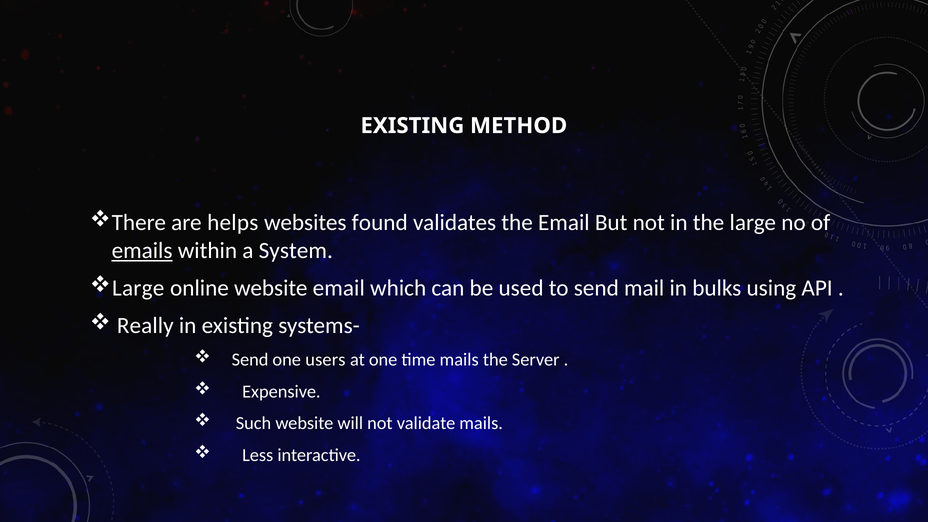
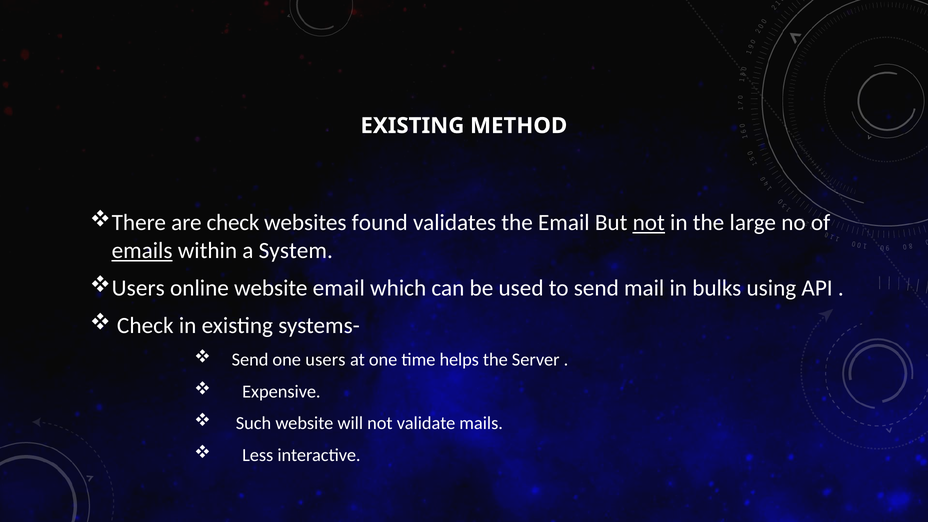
are helps: helps -> check
not at (649, 223) underline: none -> present
Large at (138, 288): Large -> Users
Really at (145, 326): Really -> Check
time mails: mails -> helps
